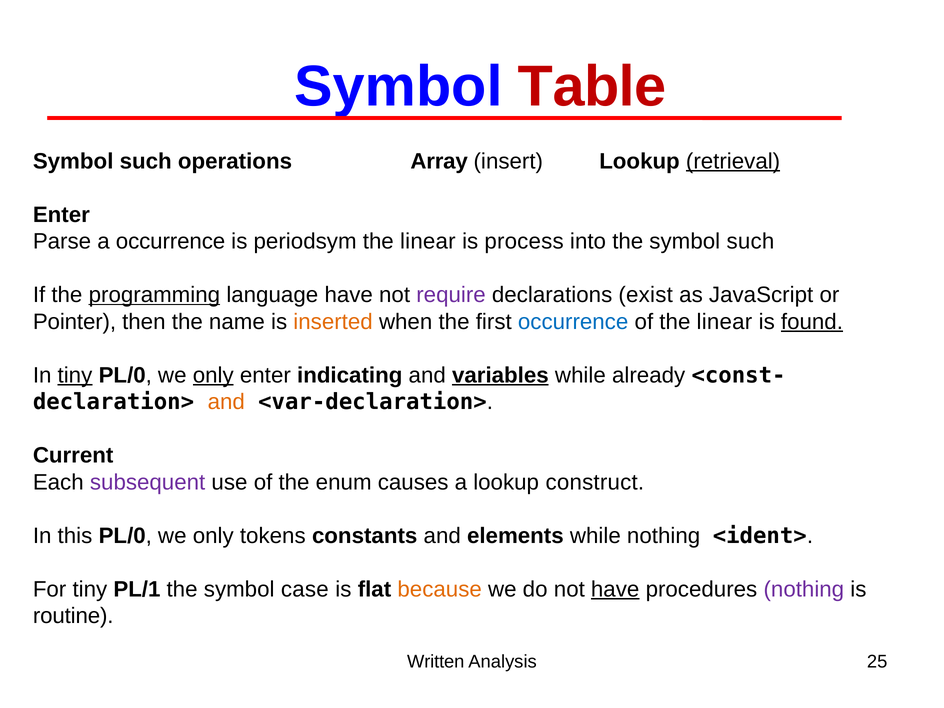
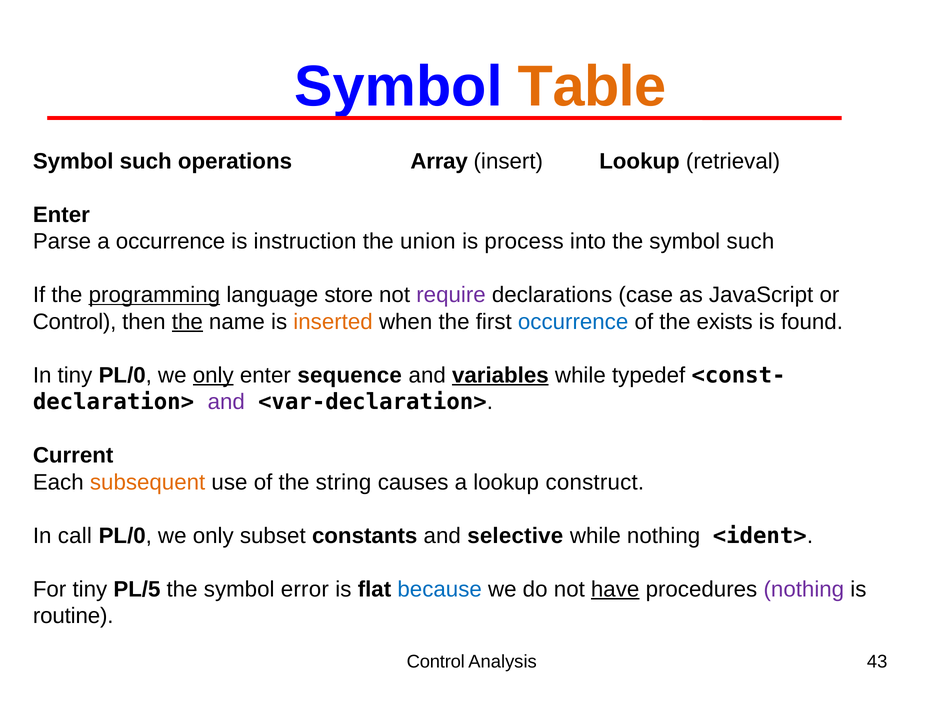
Table colour: red -> orange
retrieval underline: present -> none
periodsym: periodsym -> instruction
linear at (428, 241): linear -> union
language have: have -> store
exist: exist -> case
Pointer at (74, 322): Pointer -> Control
the at (187, 322) underline: none -> present
of the linear: linear -> exists
found underline: present -> none
tiny at (75, 375) underline: present -> none
indicating: indicating -> sequence
already: already -> typedef
and at (226, 402) colour: orange -> purple
subsequent colour: purple -> orange
enum: enum -> string
this: this -> call
tokens: tokens -> subset
elements: elements -> selective
PL/1: PL/1 -> PL/5
case: case -> error
because colour: orange -> blue
Written at (436, 662): Written -> Control
25: 25 -> 43
